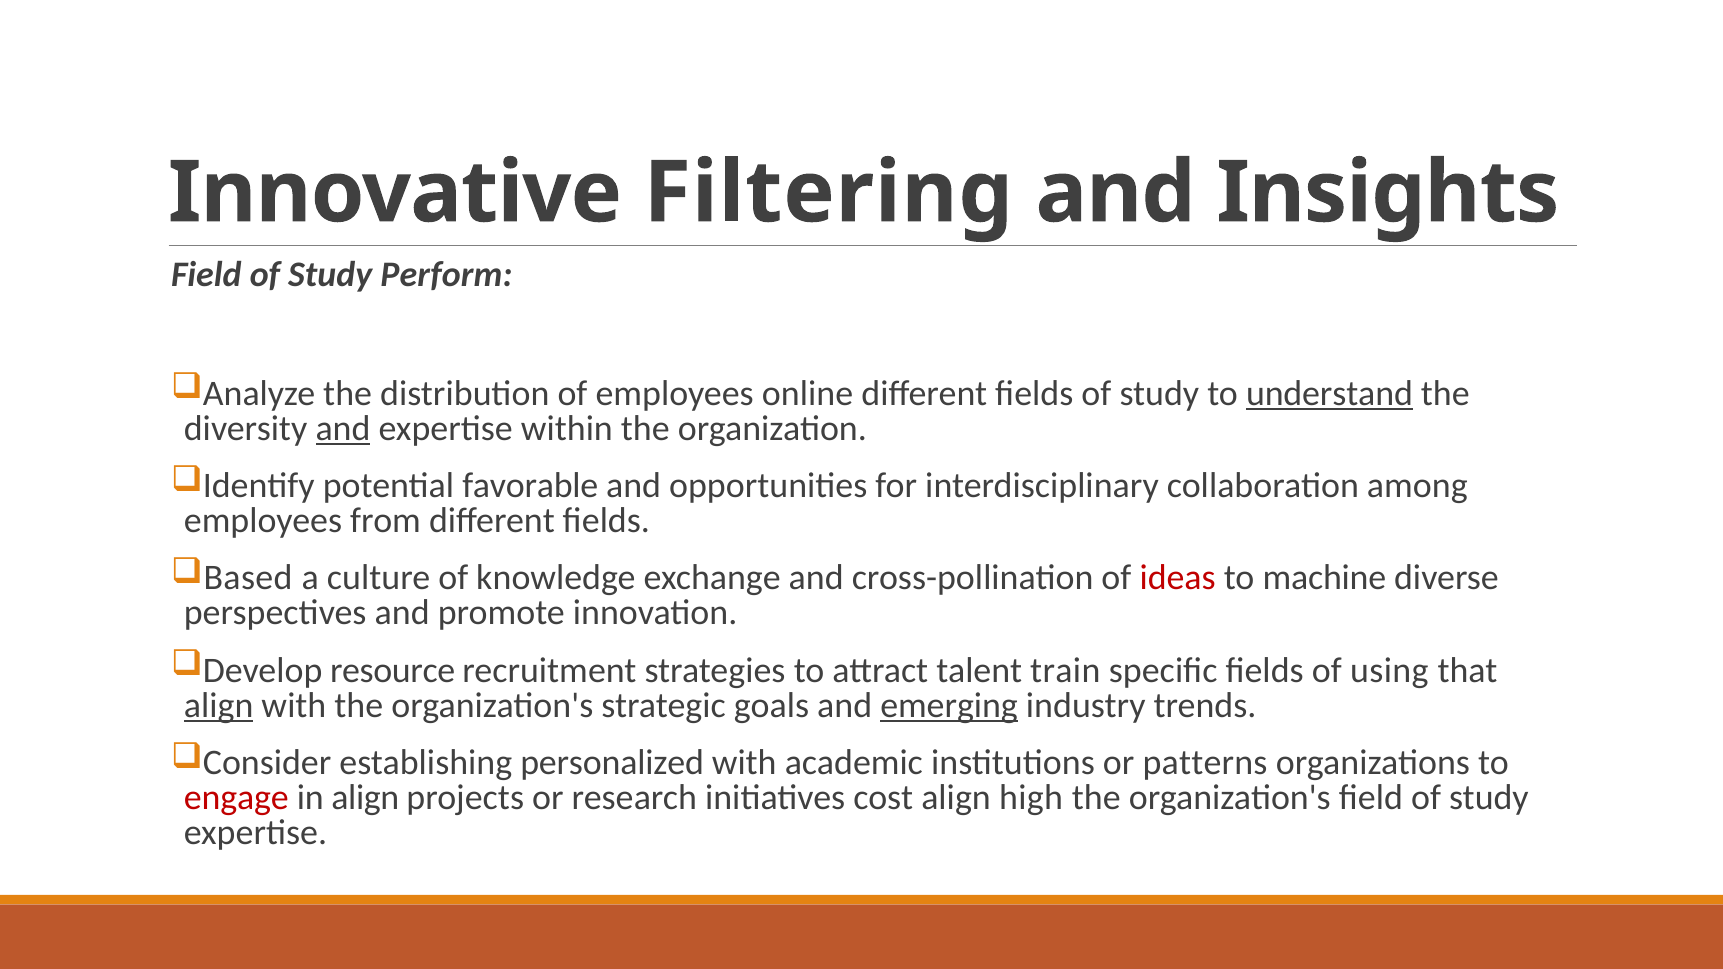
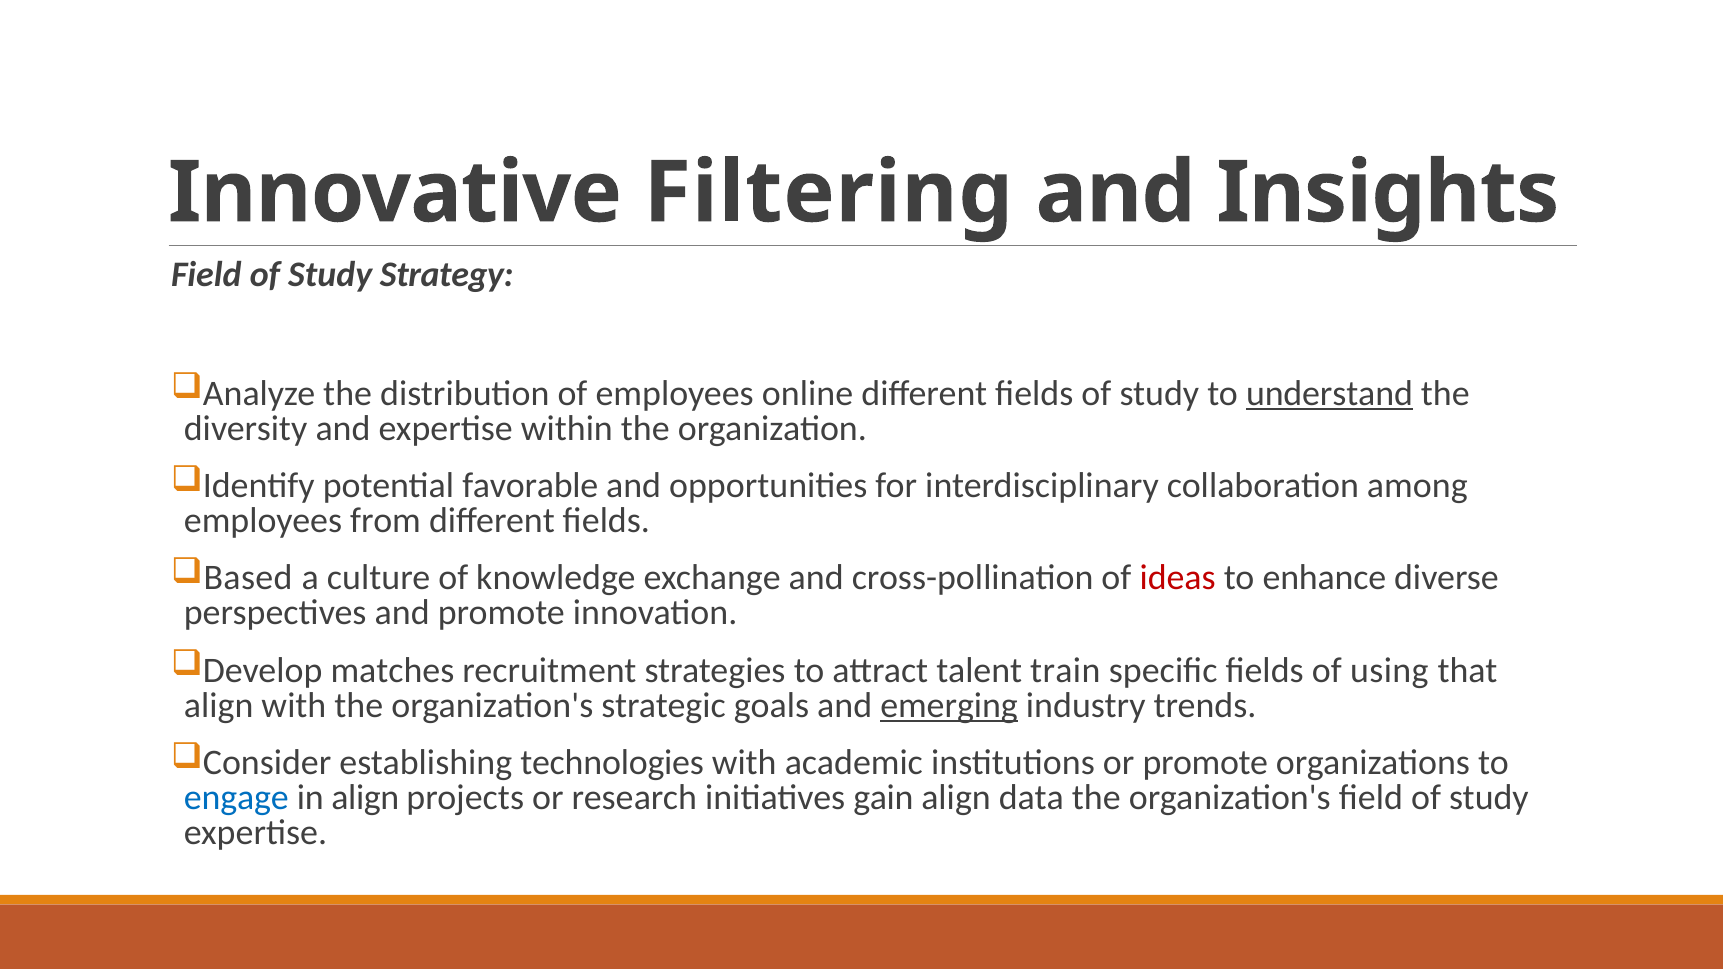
Perform: Perform -> Strategy
and at (343, 428) underline: present -> none
machine: machine -> enhance
resource: resource -> matches
align at (219, 705) underline: present -> none
personalized: personalized -> technologies
or patterns: patterns -> promote
engage colour: red -> blue
cost: cost -> gain
high: high -> data
